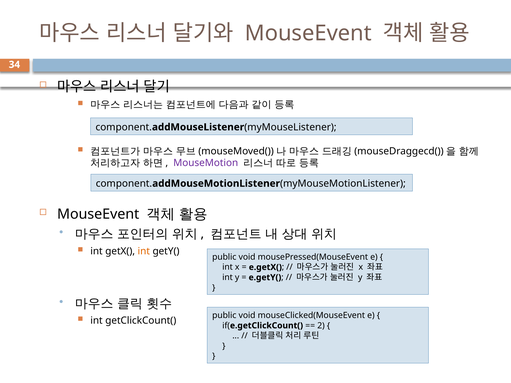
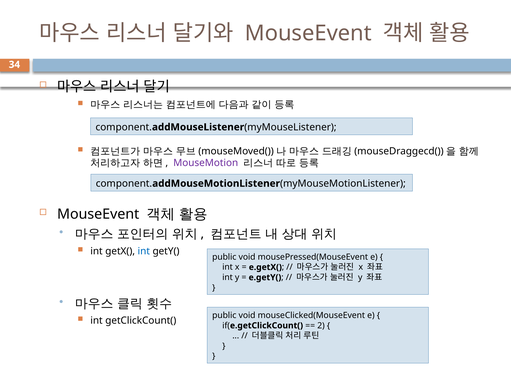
int at (144, 251) colour: orange -> blue
